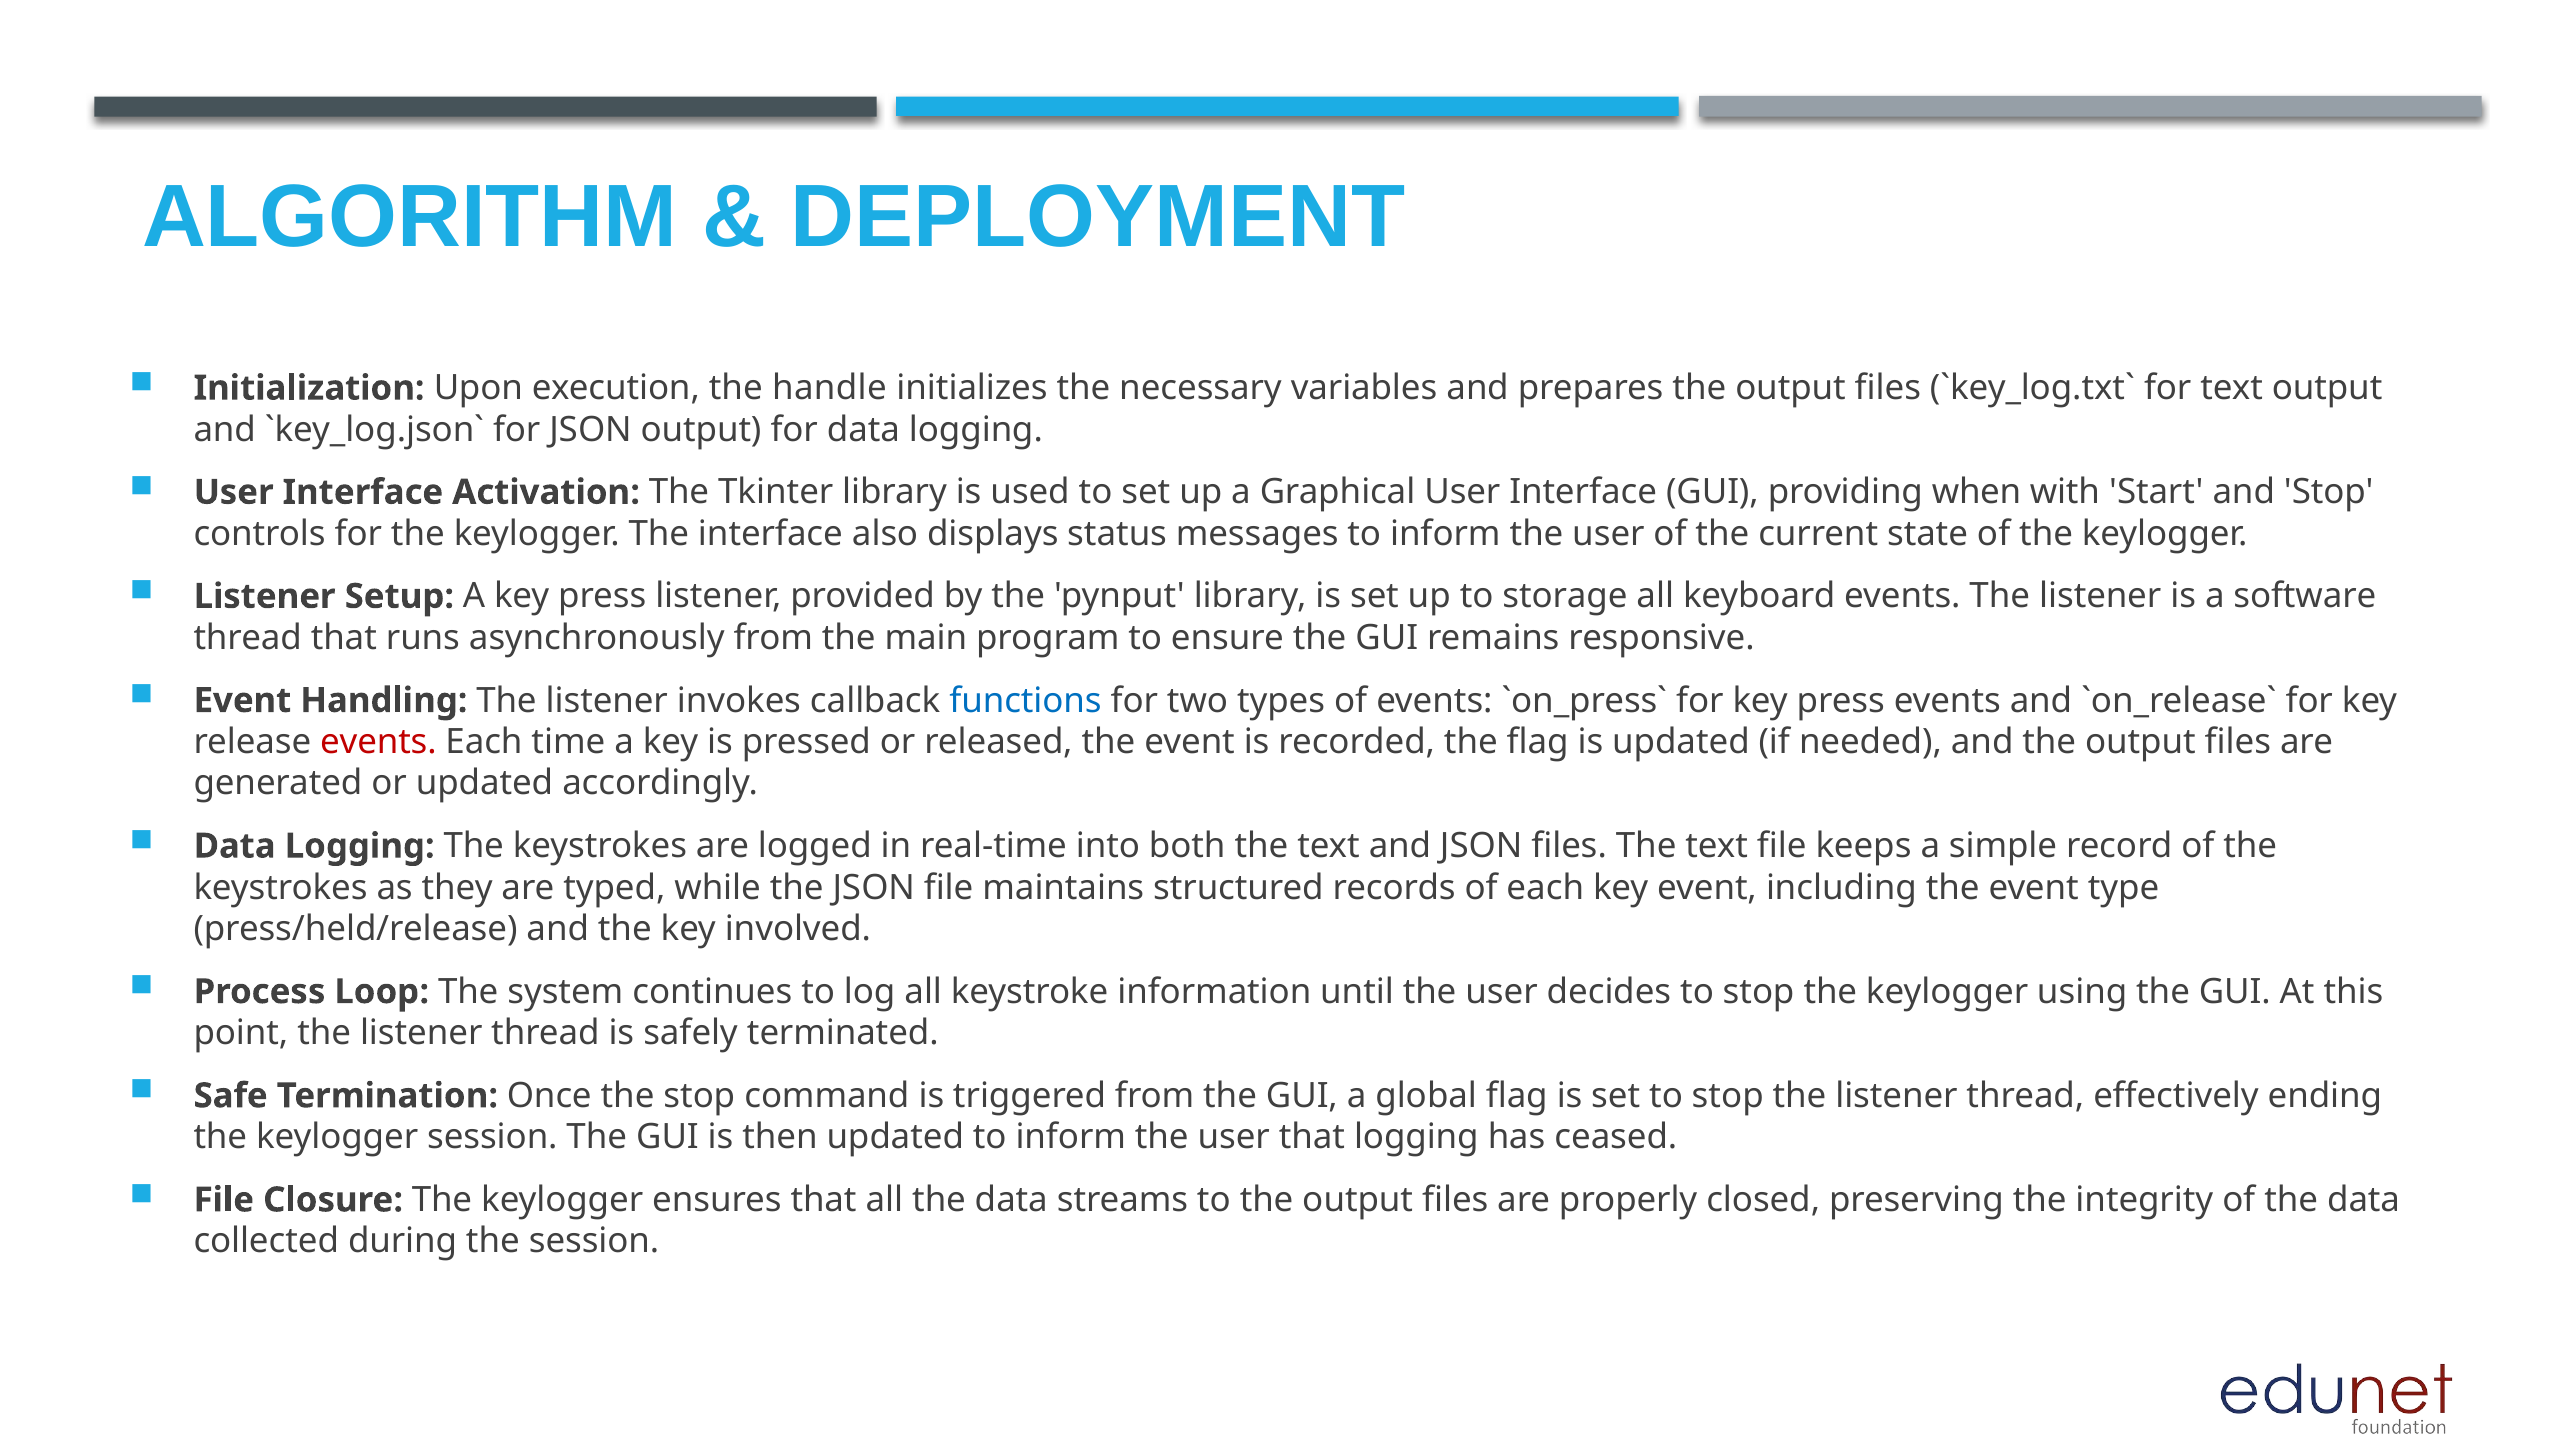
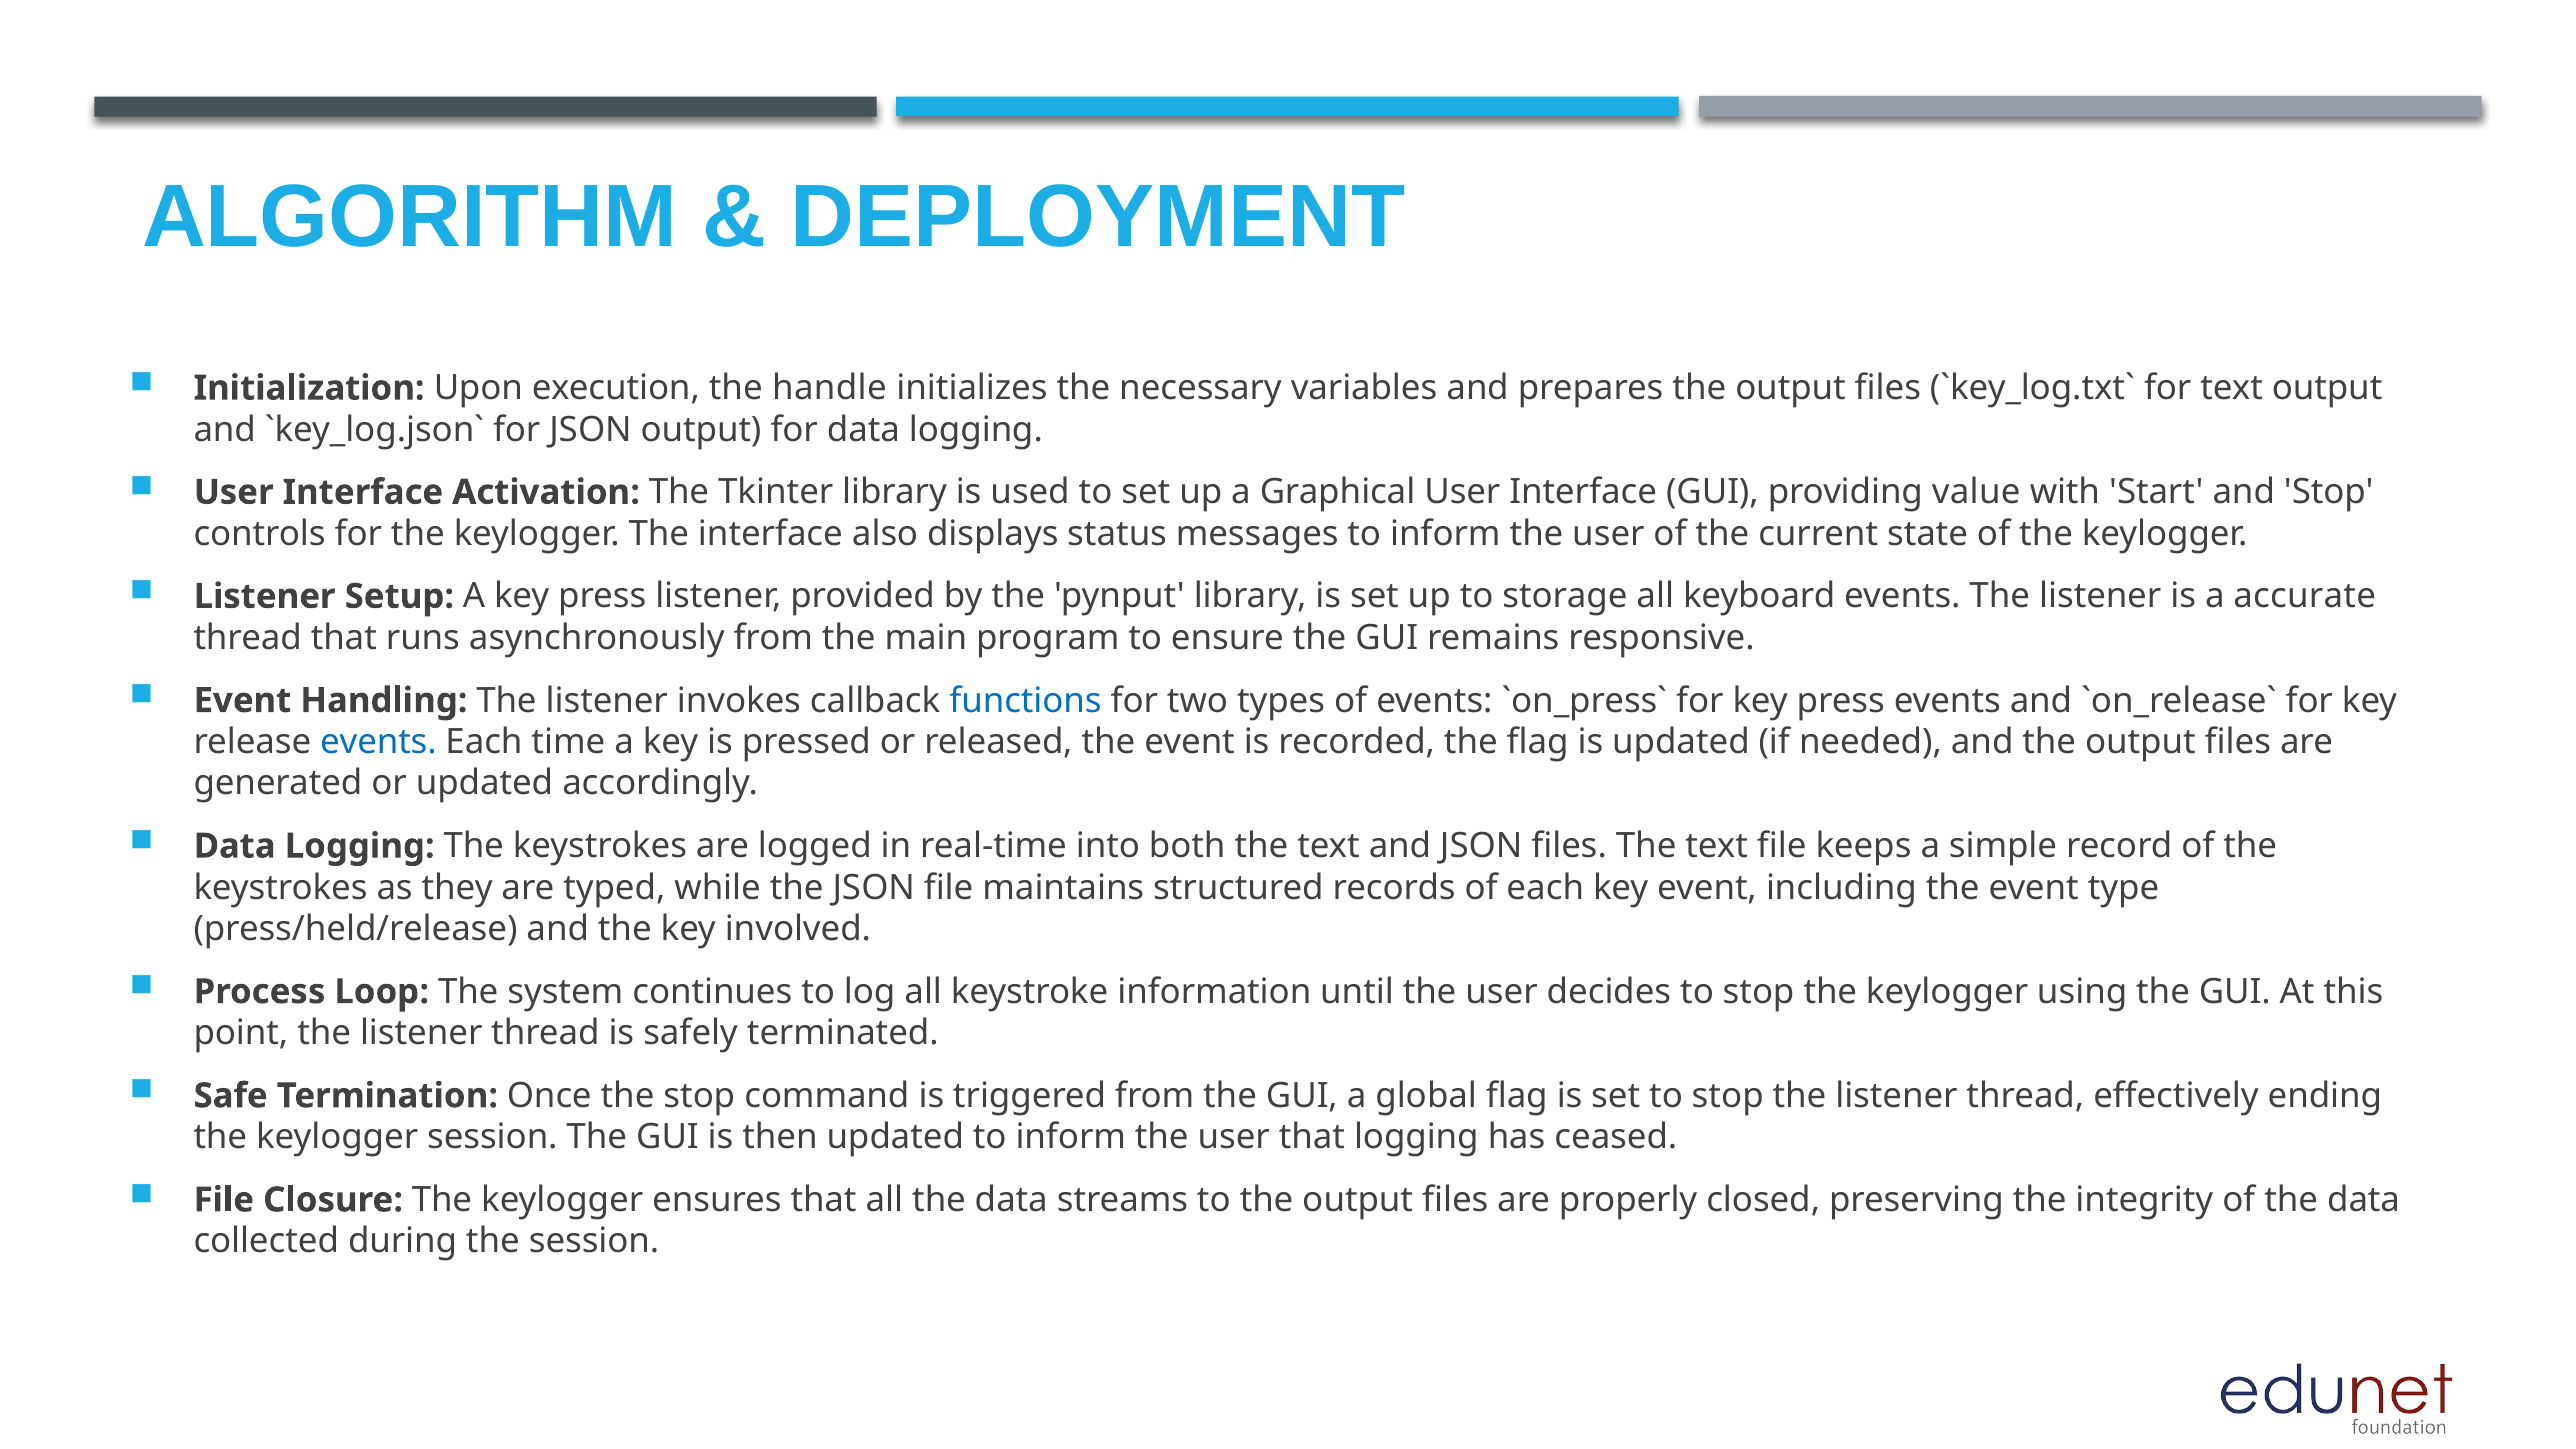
when: when -> value
software: software -> accurate
events at (378, 742) colour: red -> blue
